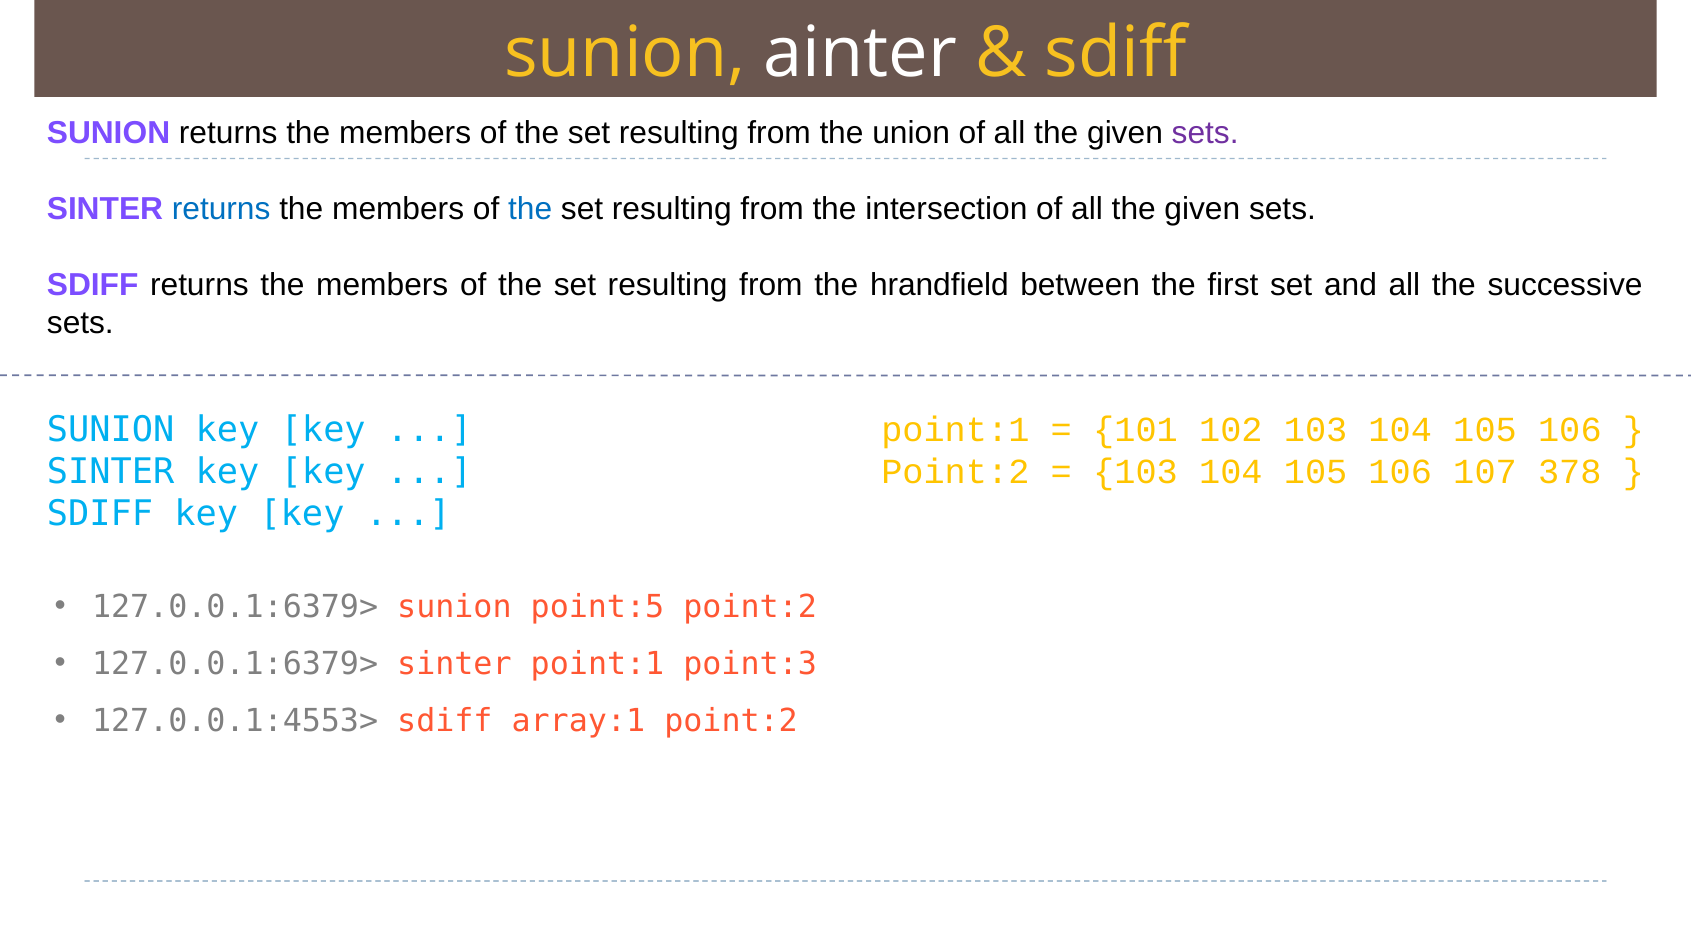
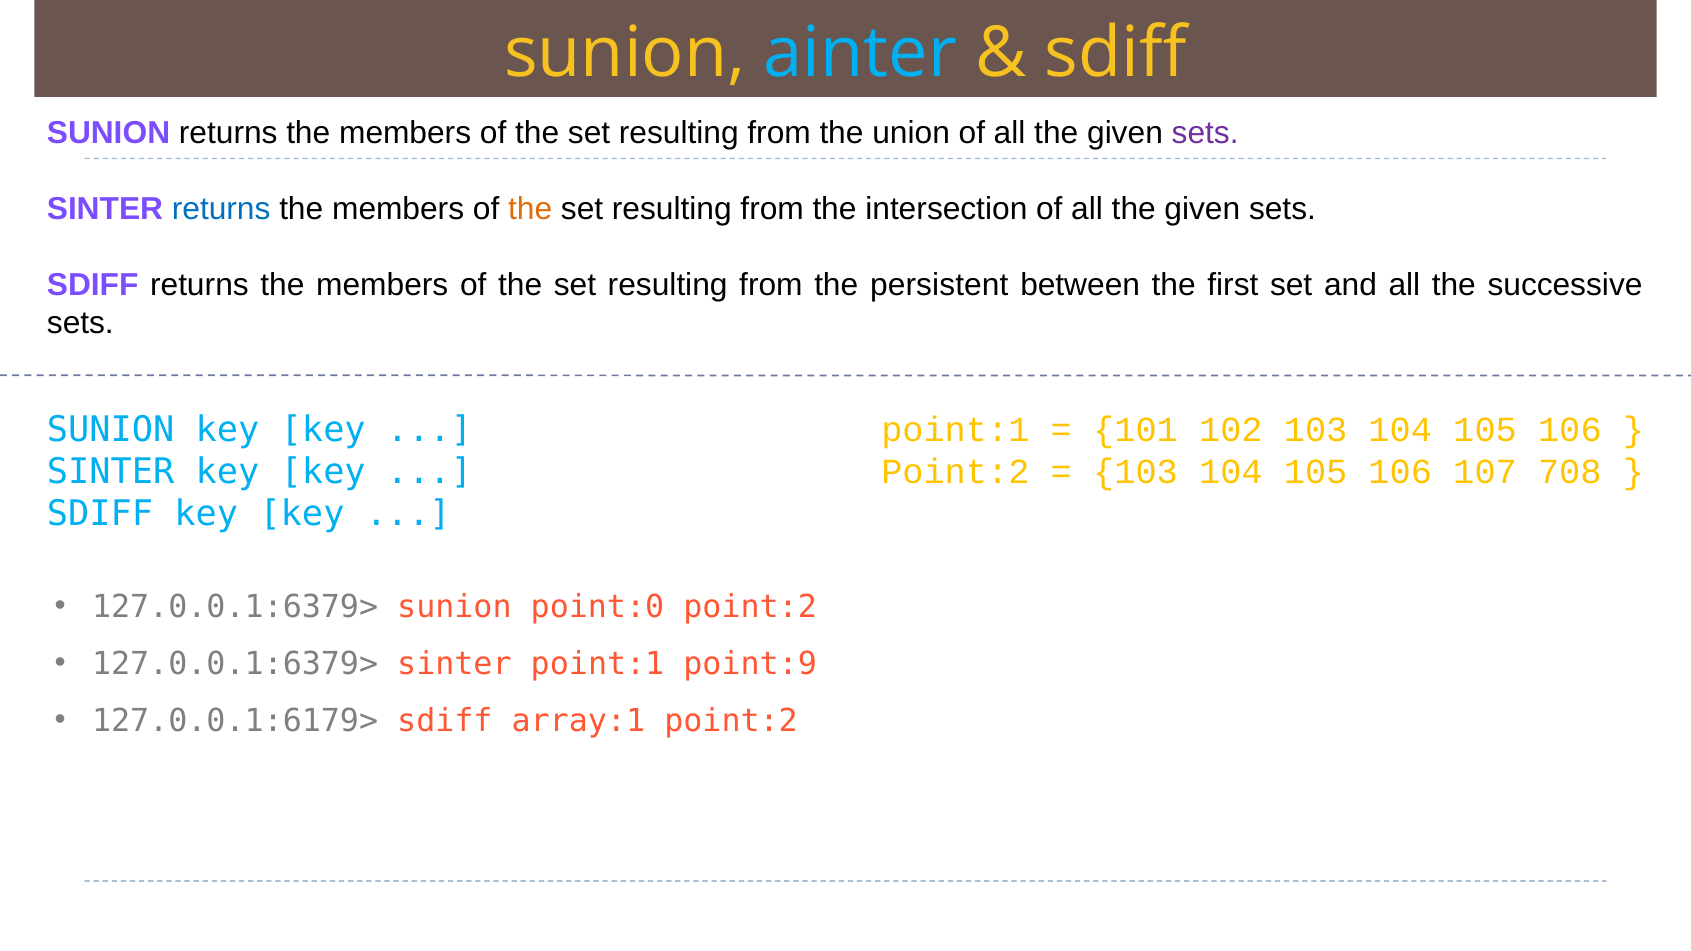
ainter colour: white -> light blue
the at (530, 209) colour: blue -> orange
hrandfield: hrandfield -> persistent
378: 378 -> 708
point:5: point:5 -> point:0
point:3: point:3 -> point:9
127.0.0.1:4553>: 127.0.0.1:4553> -> 127.0.0.1:6179>
